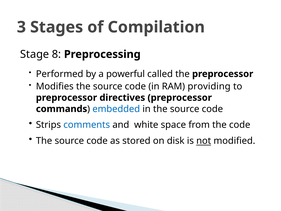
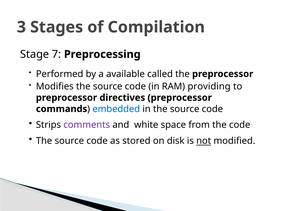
8: 8 -> 7
powerful: powerful -> available
comments colour: blue -> purple
